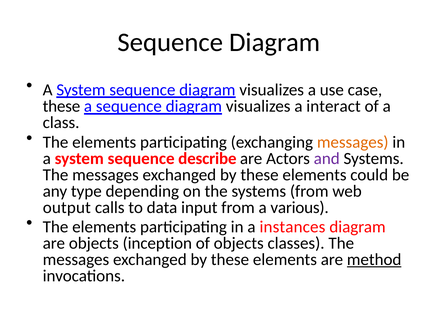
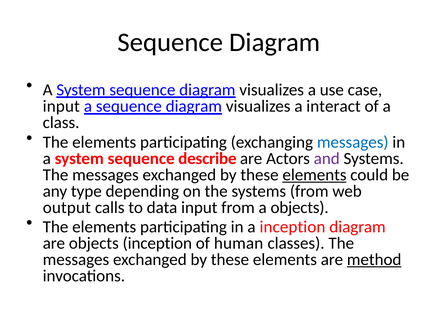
these at (61, 107): these -> input
messages at (353, 142) colour: orange -> blue
elements at (314, 175) underline: none -> present
a various: various -> objects
a instances: instances -> inception
of objects: objects -> human
